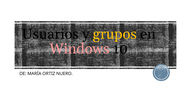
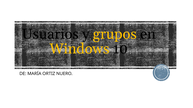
Windows colour: pink -> yellow
